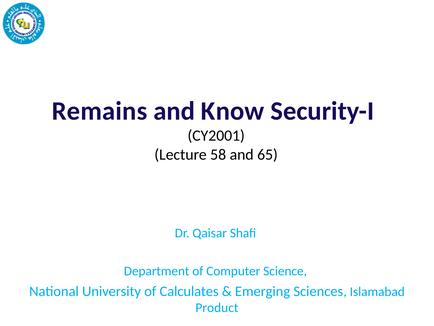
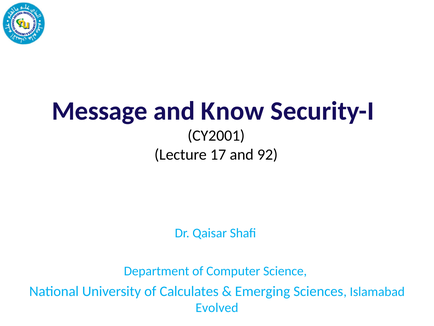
Remains: Remains -> Message
58: 58 -> 17
65: 65 -> 92
Product: Product -> Evolved
